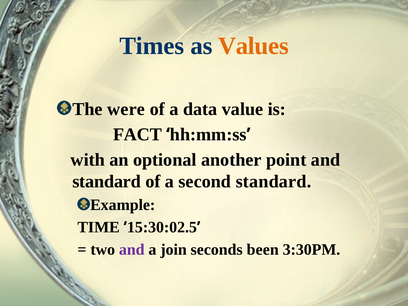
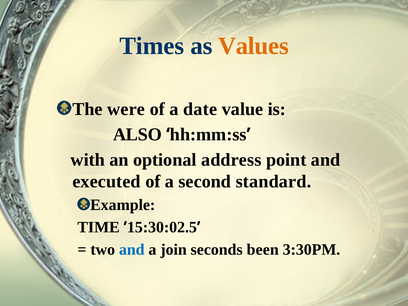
data: data -> date
FACT: FACT -> ALSO
another: another -> address
standard at (107, 182): standard -> executed
and at (132, 250) colour: purple -> blue
